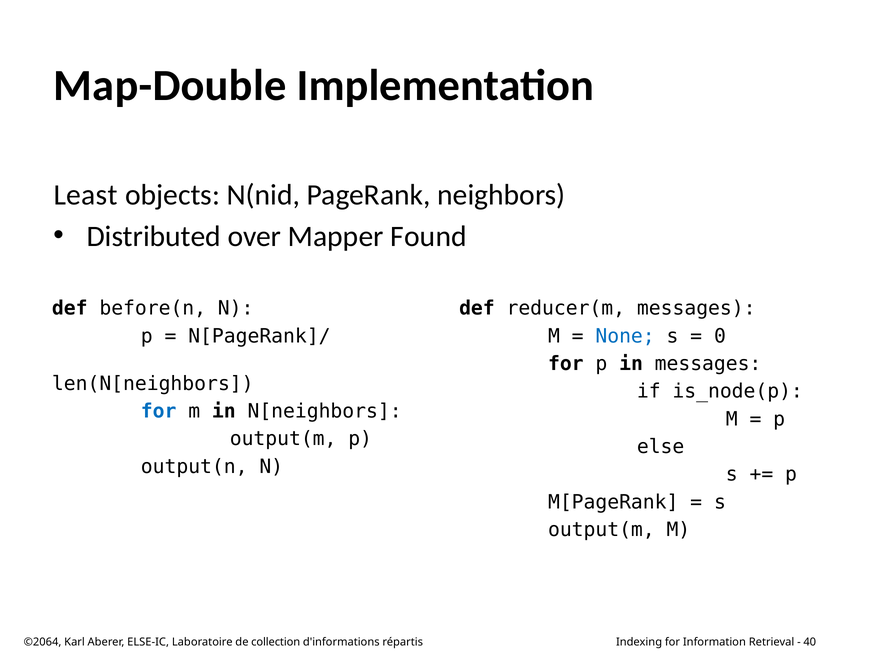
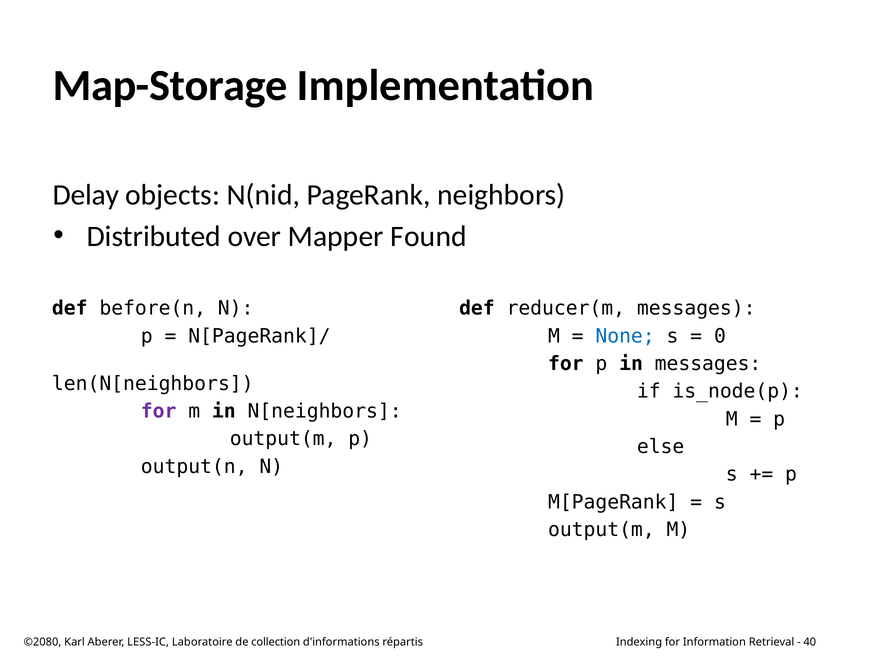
Map-Double: Map-Double -> Map-Storage
Least: Least -> Delay
for at (159, 411) colour: blue -> purple
©2064: ©2064 -> ©2080
ELSE-IC: ELSE-IC -> LESS-IC
